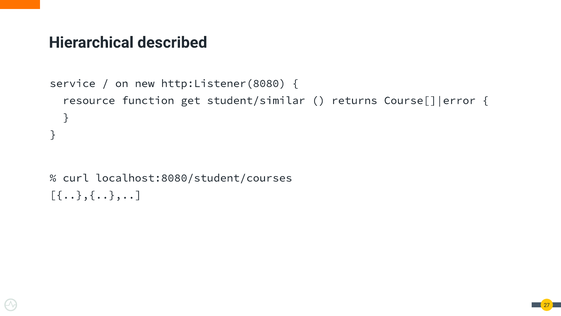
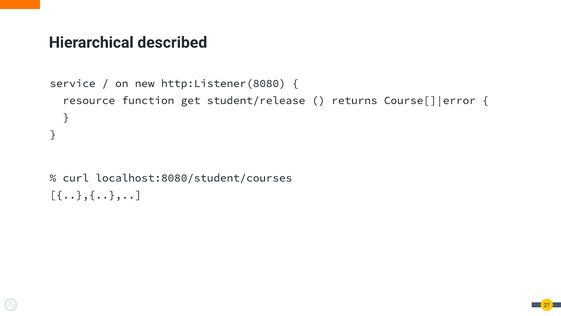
student/similar: student/similar -> student/release
